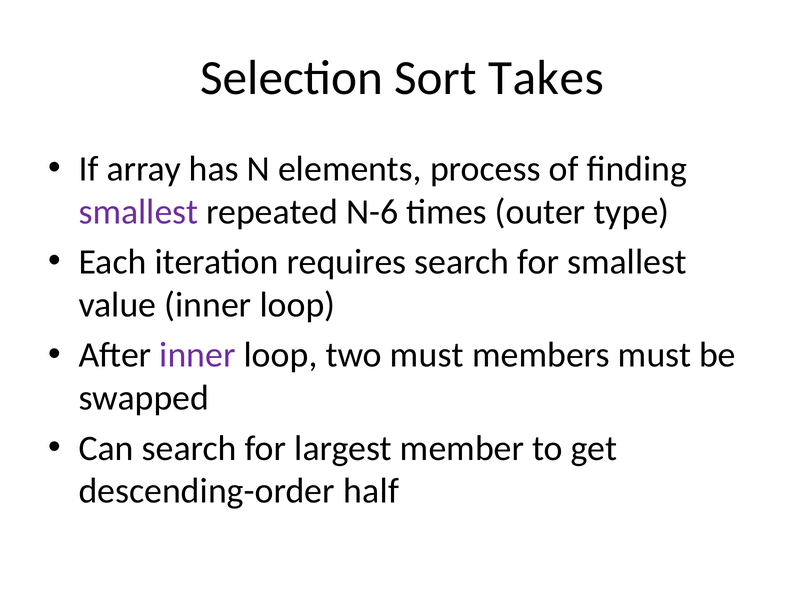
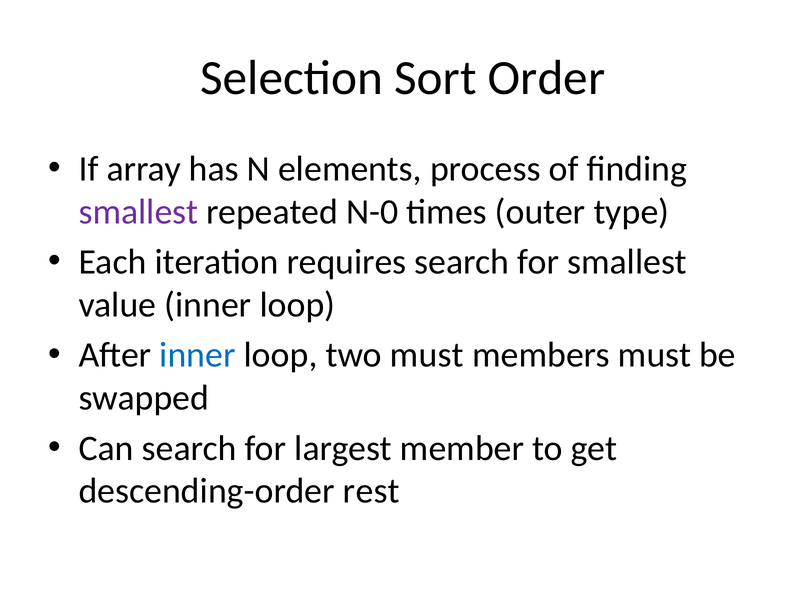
Takes: Takes -> Order
N-6: N-6 -> N-0
inner at (198, 355) colour: purple -> blue
half: half -> rest
